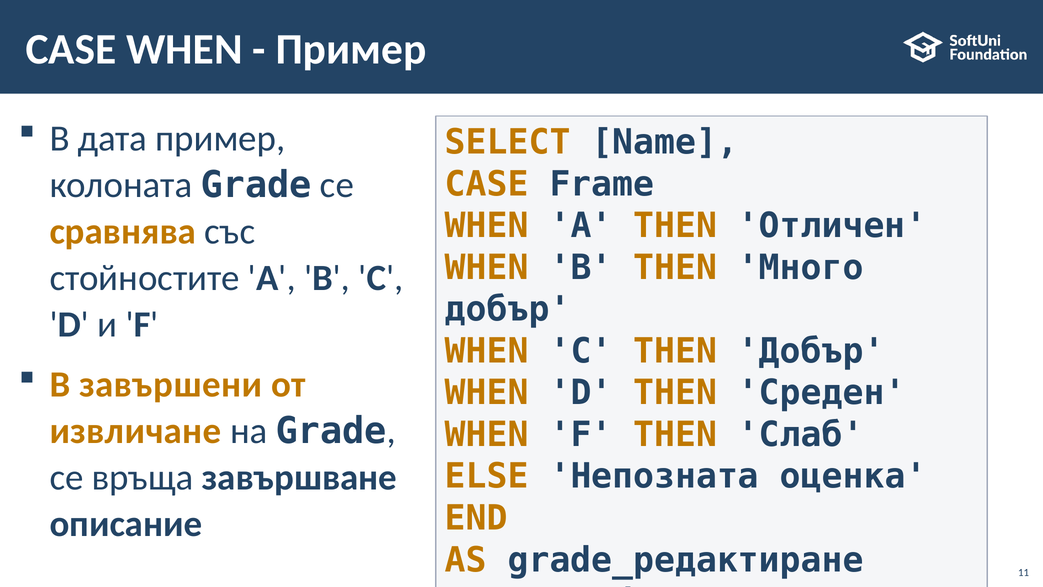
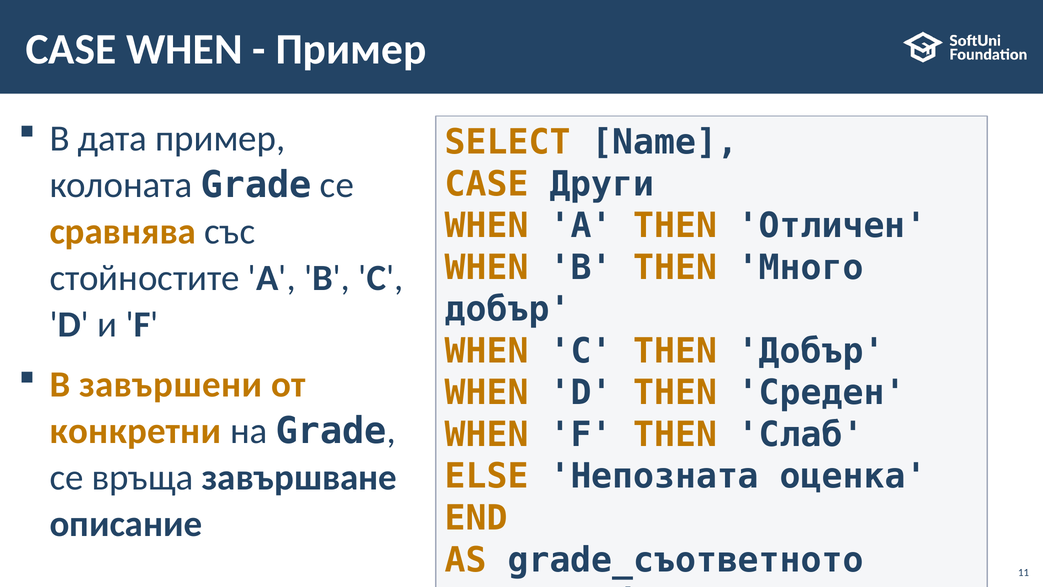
Frame: Frame -> Други
извличане: извличане -> конкретни
grade_редактиране: grade_редактиране -> grade_съответното
